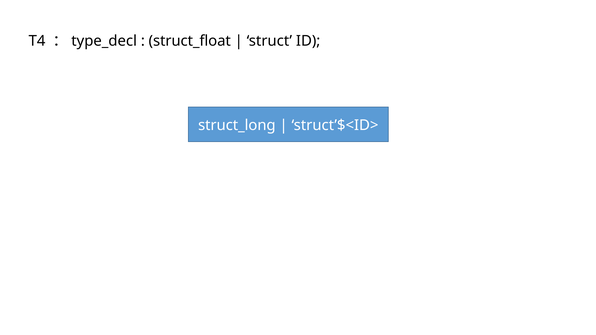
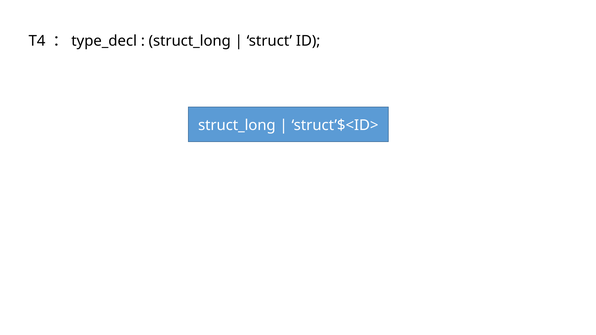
struct_float at (190, 41): struct_float -> struct_long
